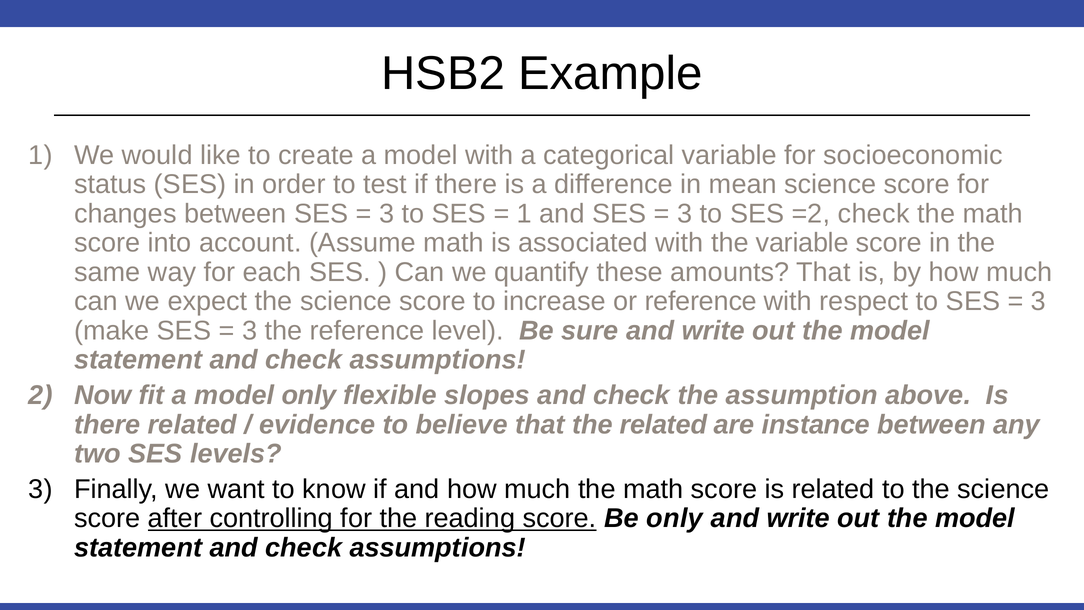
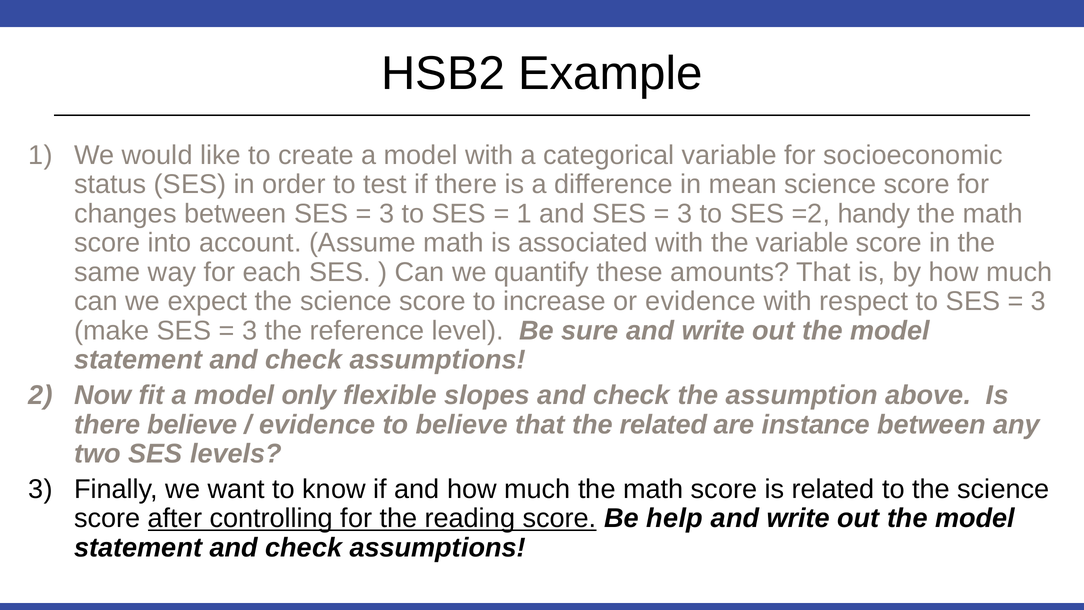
=2 check: check -> handy
or reference: reference -> evidence
there related: related -> believe
Be only: only -> help
